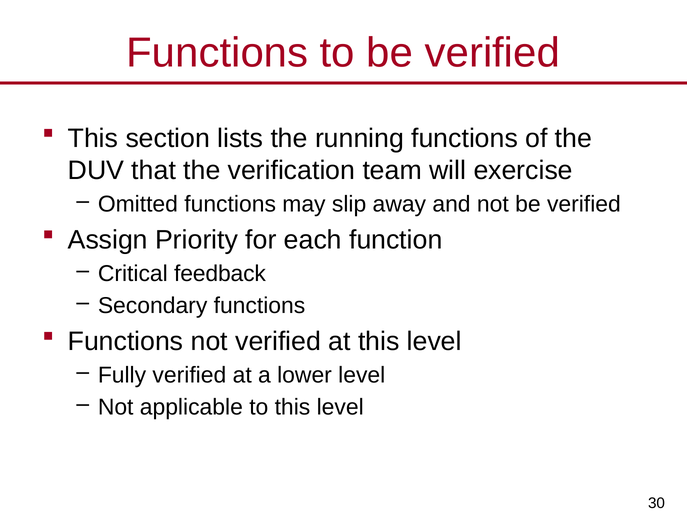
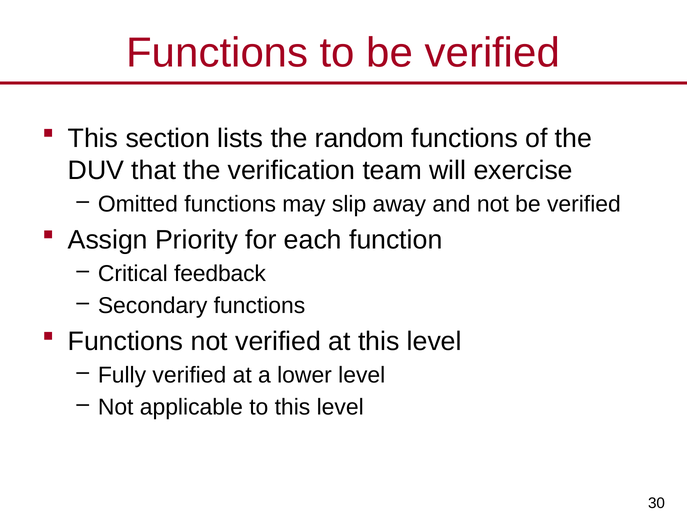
running: running -> random
